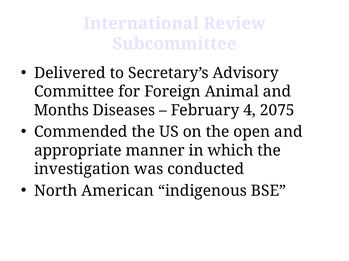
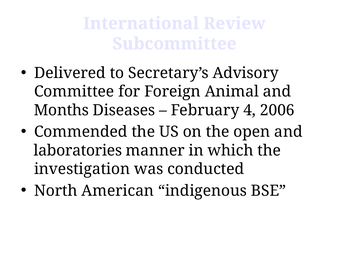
2075: 2075 -> 2006
appropriate: appropriate -> laboratories
